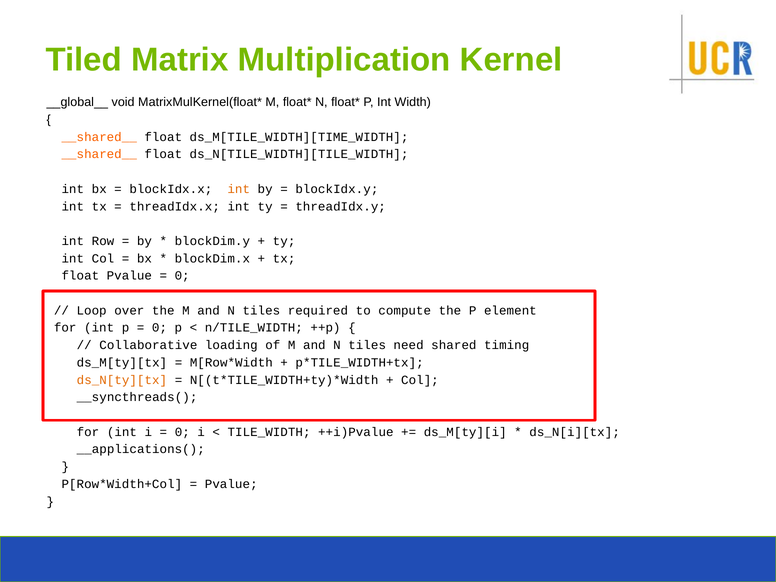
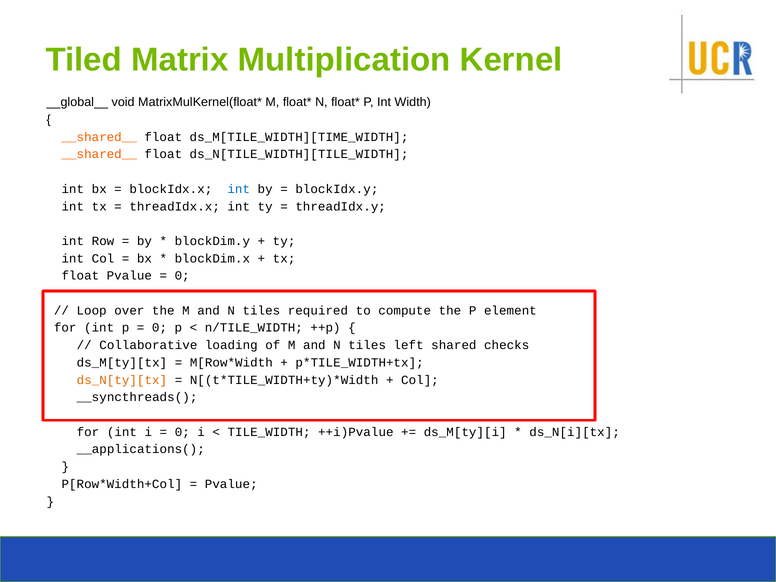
int at (239, 189) colour: orange -> blue
need: need -> left
timing: timing -> checks
